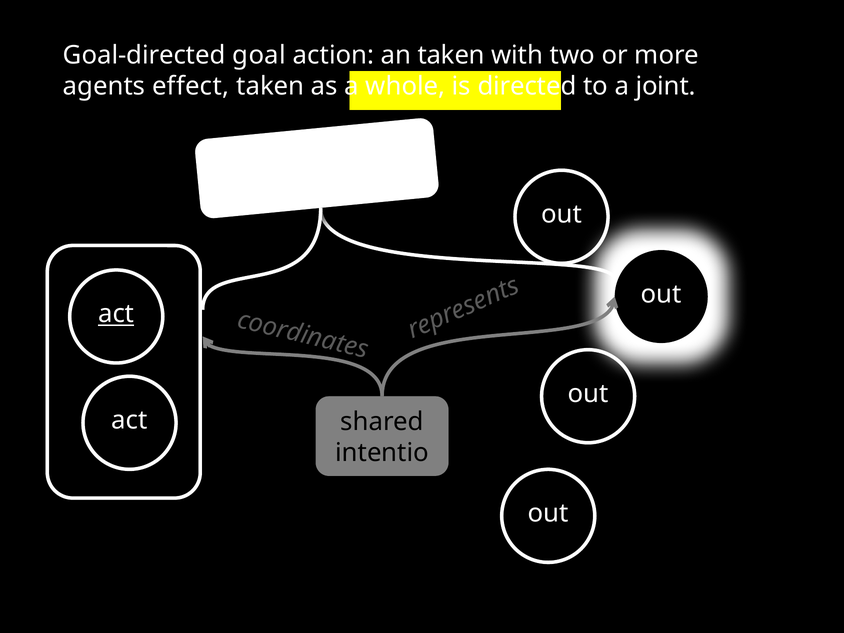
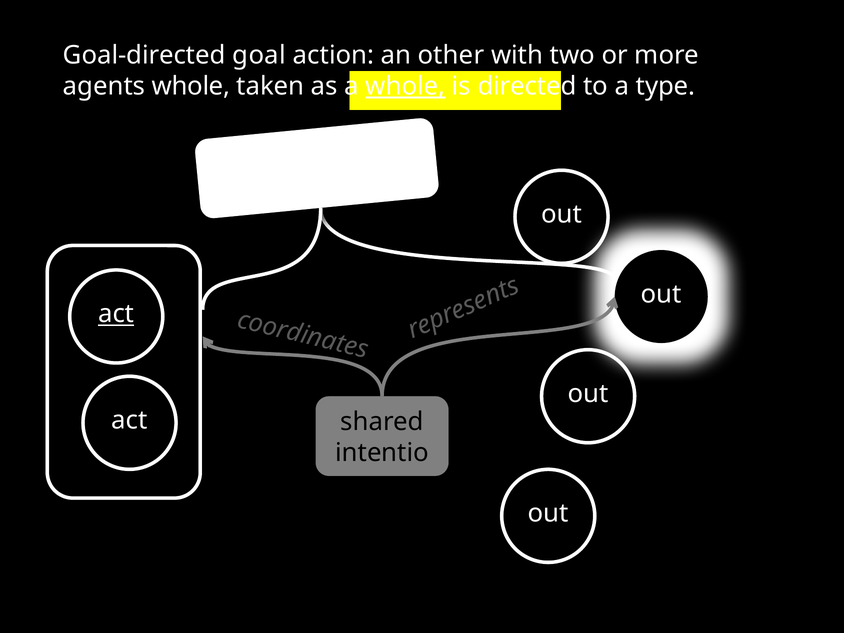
an taken: taken -> other
agents effect: effect -> whole
whole at (405, 86) underline: none -> present
joint: joint -> type
